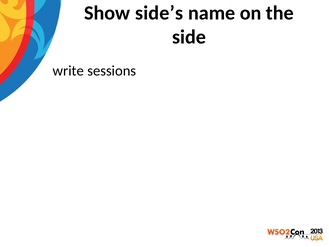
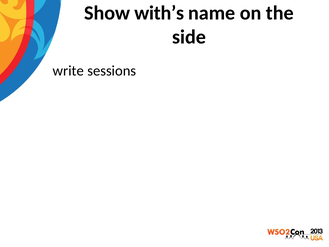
side’s: side’s -> with’s
